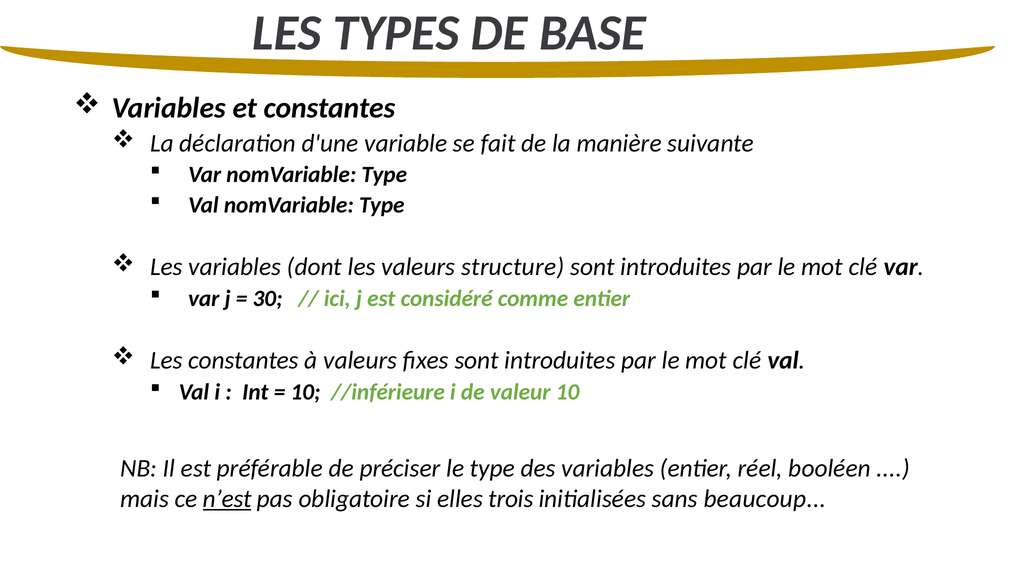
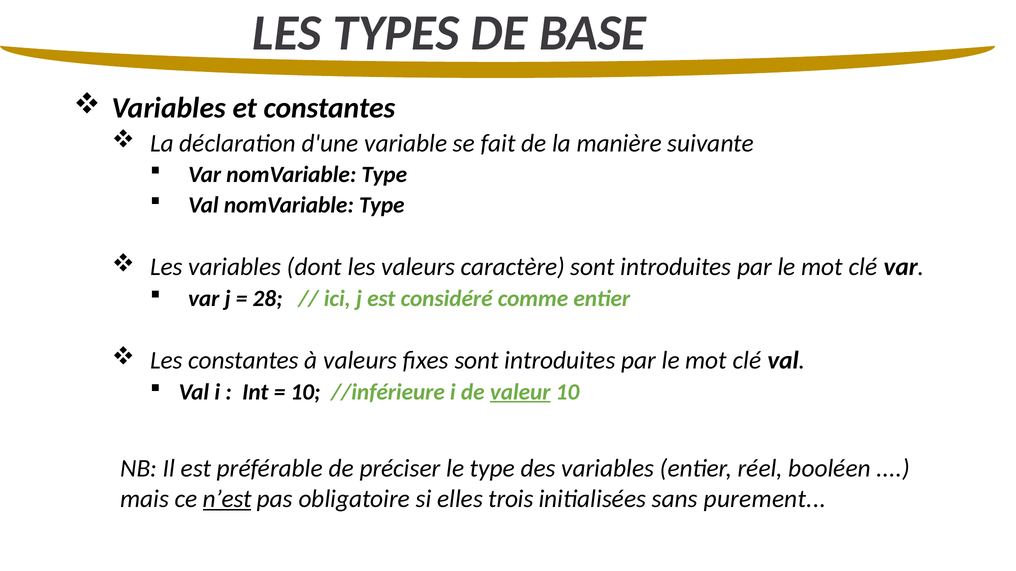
structure: structure -> caractère
30: 30 -> 28
valeur underline: none -> present
beaucoup: beaucoup -> purement
